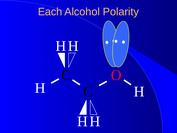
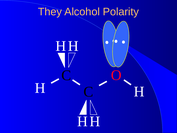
Each: Each -> They
